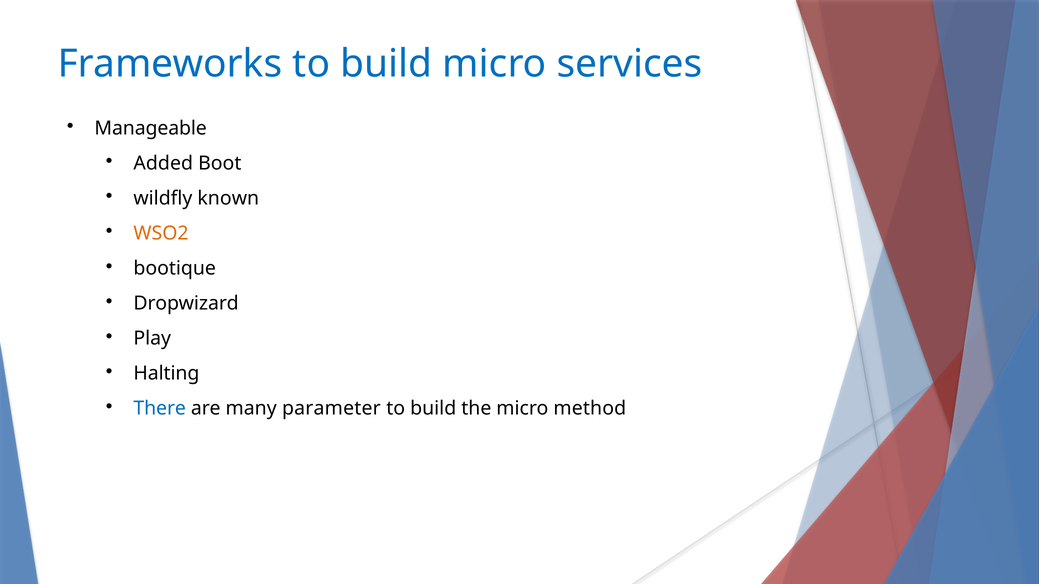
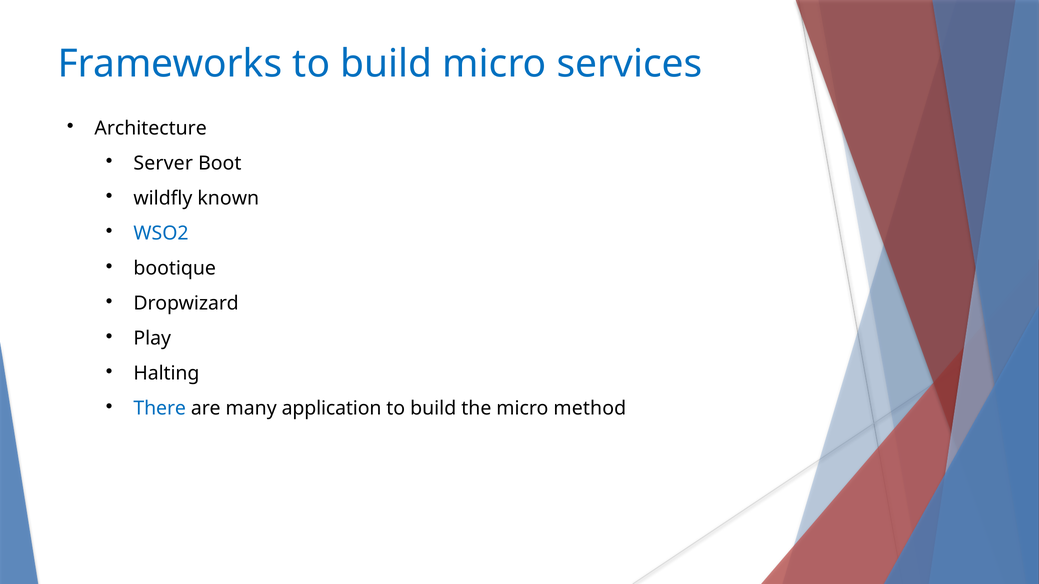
Manageable: Manageable -> Architecture
Added: Added -> Server
WSO2 colour: orange -> blue
parameter: parameter -> application
